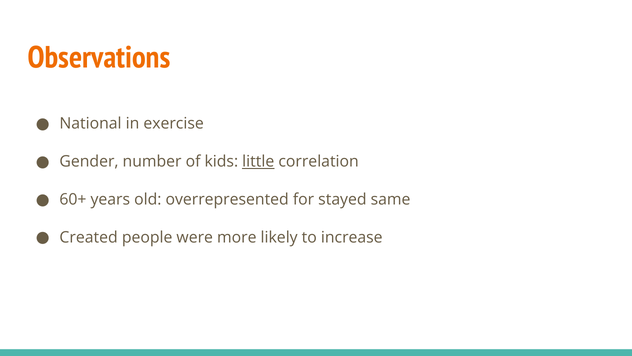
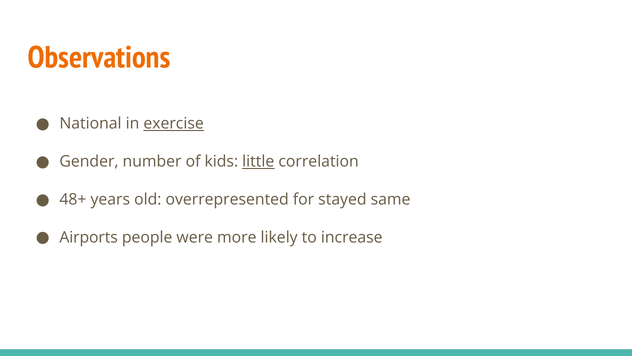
exercise underline: none -> present
60+: 60+ -> 48+
Created: Created -> Airports
